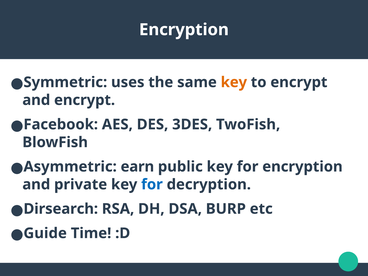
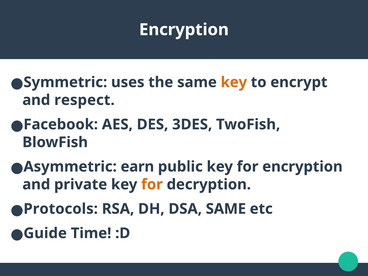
and encrypt: encrypt -> respect
for at (152, 184) colour: blue -> orange
Dirsearch: Dirsearch -> Protocols
DSA BURP: BURP -> SAME
